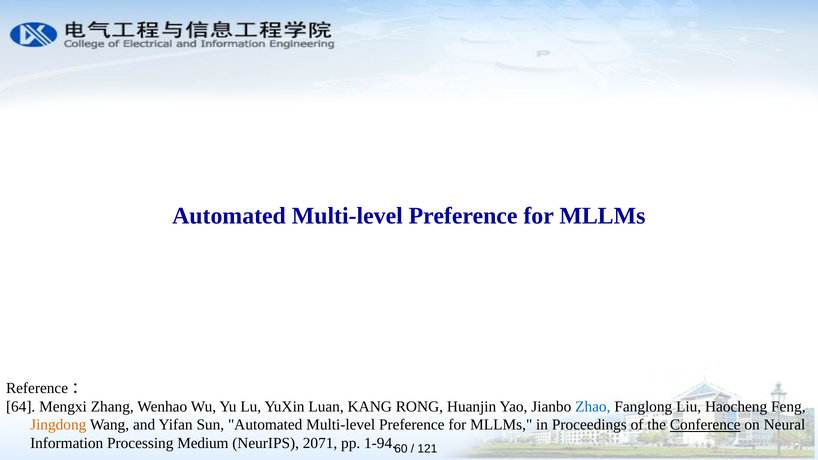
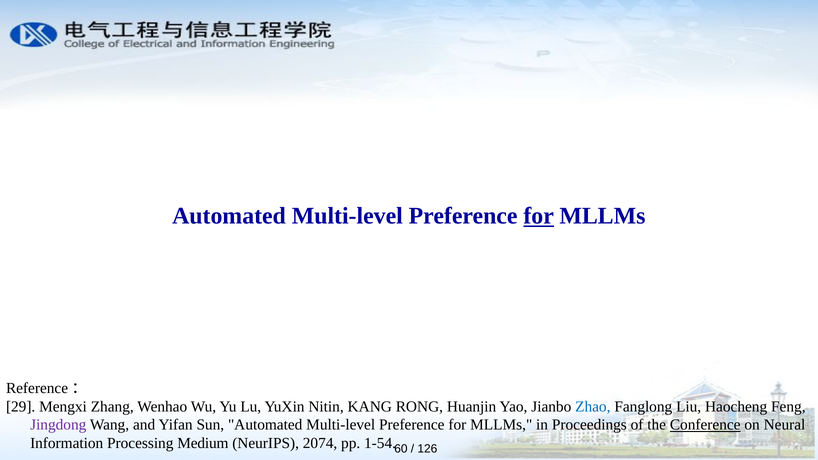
for at (539, 216) underline: none -> present
64: 64 -> 29
Luan: Luan -> Nitin
Jingdong colour: orange -> purple
2071: 2071 -> 2074
1-94: 1-94 -> 1-54
121: 121 -> 126
